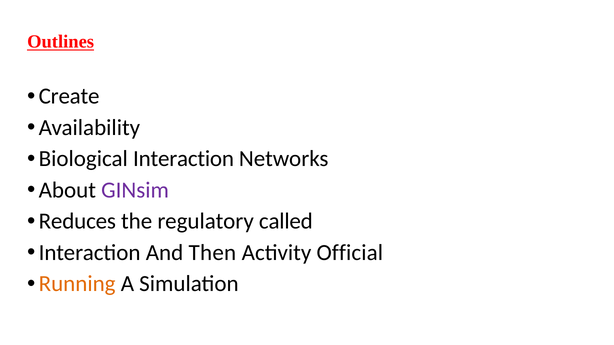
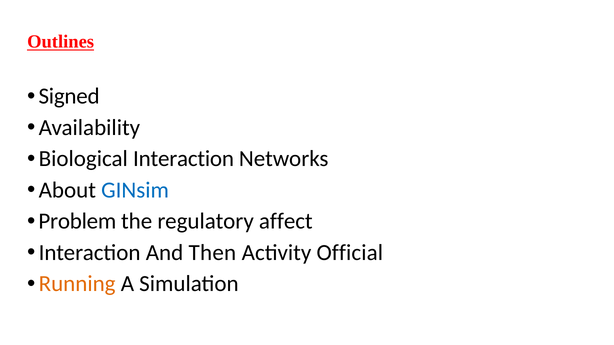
Create: Create -> Signed
GINsim colour: purple -> blue
Reduces: Reduces -> Problem
called: called -> affect
